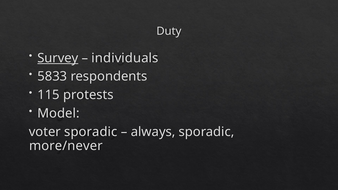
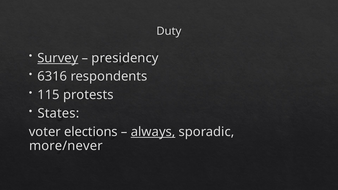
individuals: individuals -> presidency
5833: 5833 -> 6316
Model: Model -> States
voter sporadic: sporadic -> elections
always underline: none -> present
